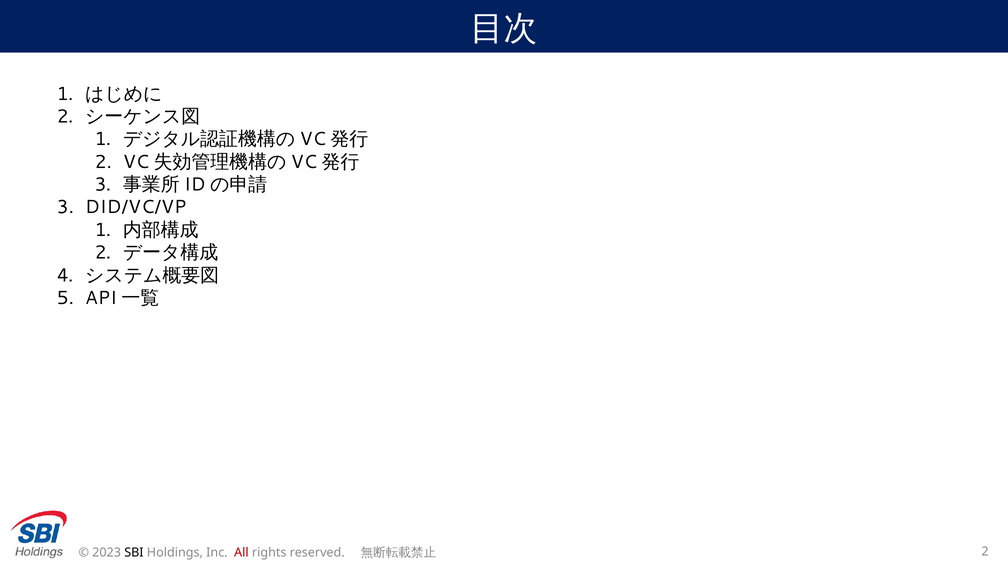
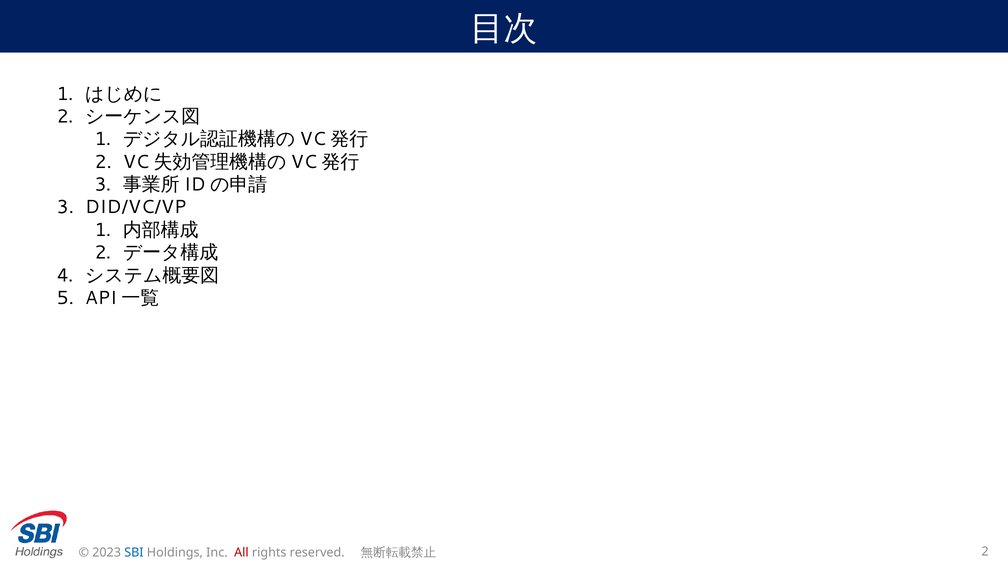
SBI colour: black -> blue
